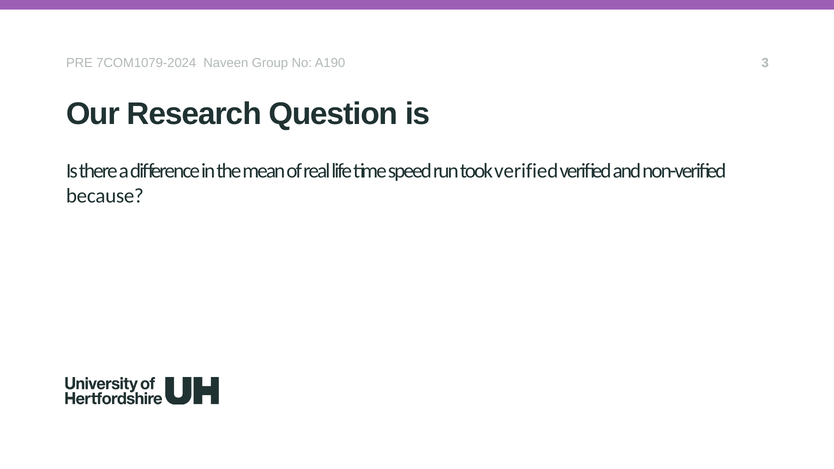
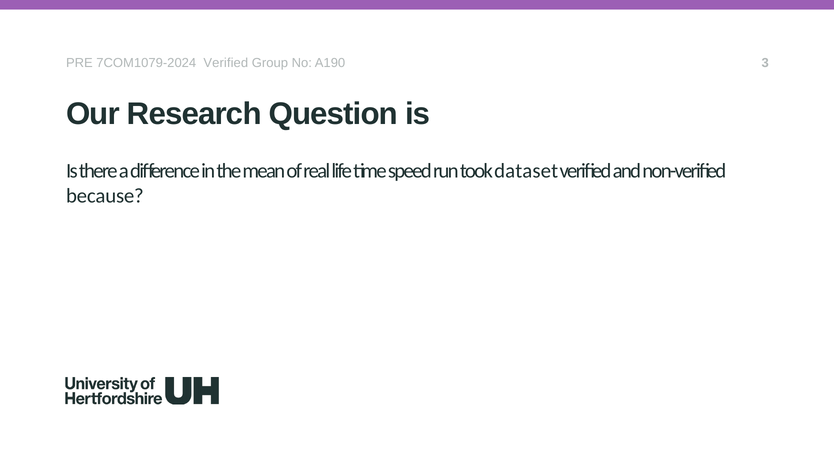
7COM1079-2024 Naveen: Naveen -> Verified
took verified: verified -> dataset
